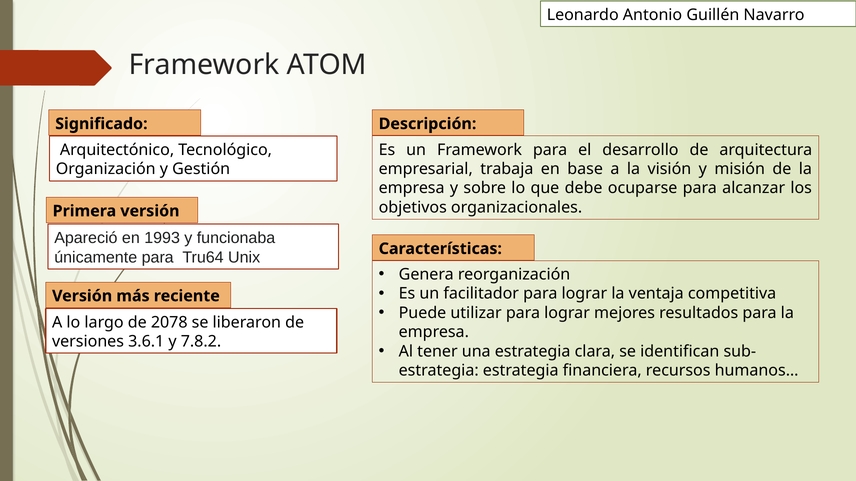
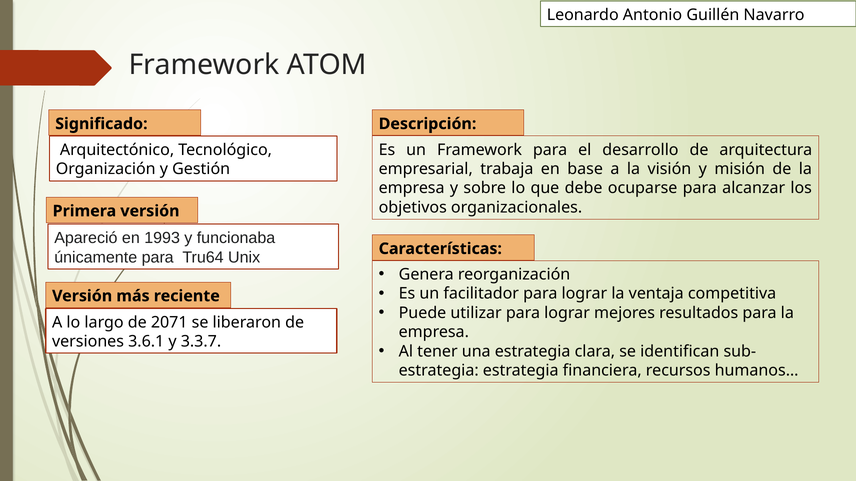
2078: 2078 -> 2071
7.8.2: 7.8.2 -> 3.3.7
